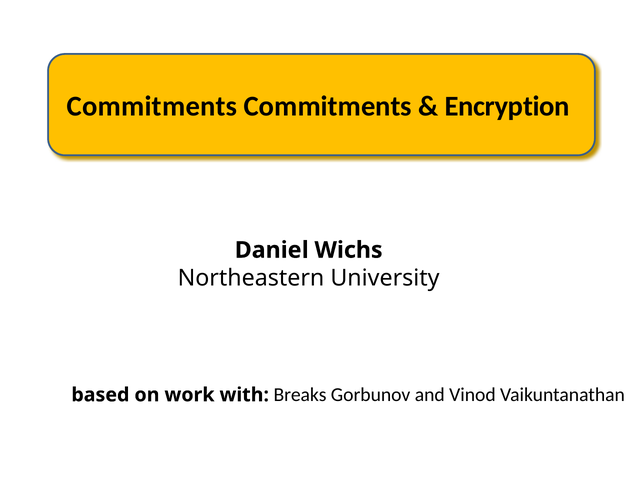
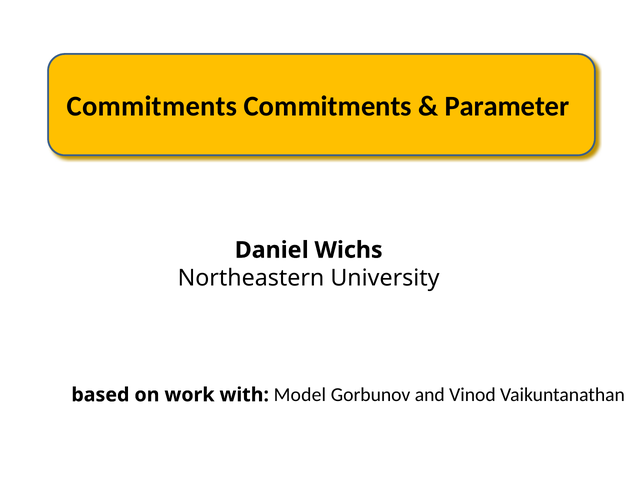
Encryption: Encryption -> Parameter
Breaks: Breaks -> Model
